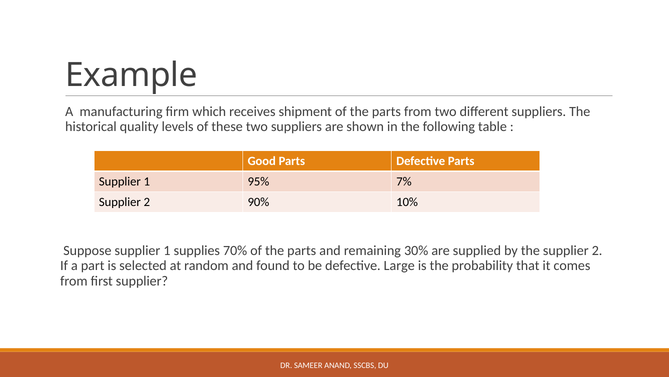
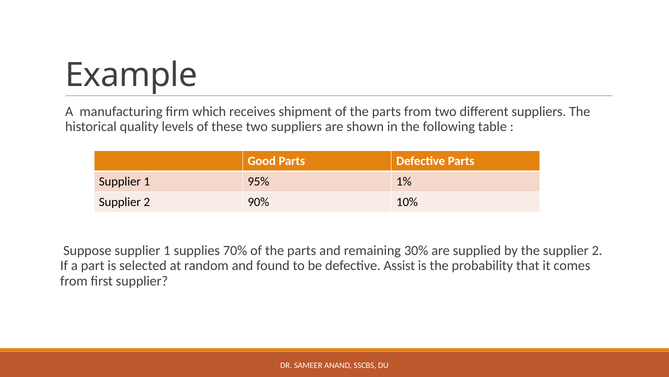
7%: 7% -> 1%
Large: Large -> Assist
